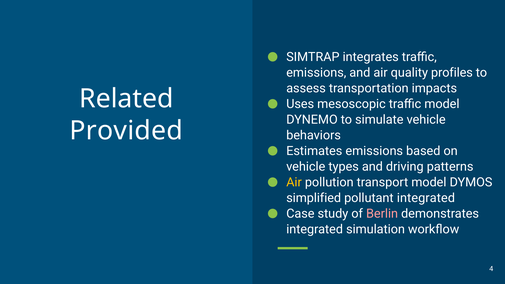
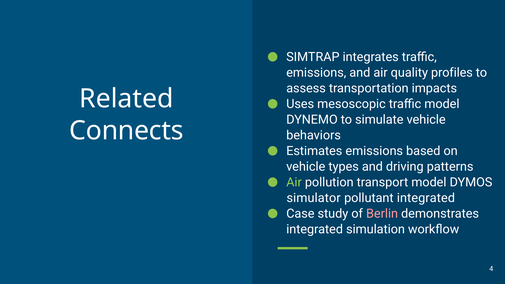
Provided: Provided -> Connects
Air at (294, 182) colour: yellow -> light green
simplified: simplified -> simulator
